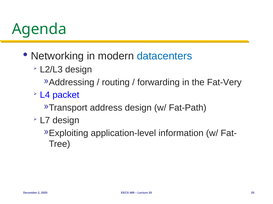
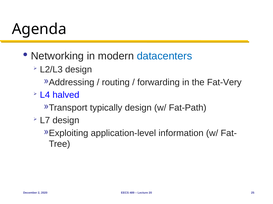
Agenda colour: green -> black
packet: packet -> halved
address: address -> typically
